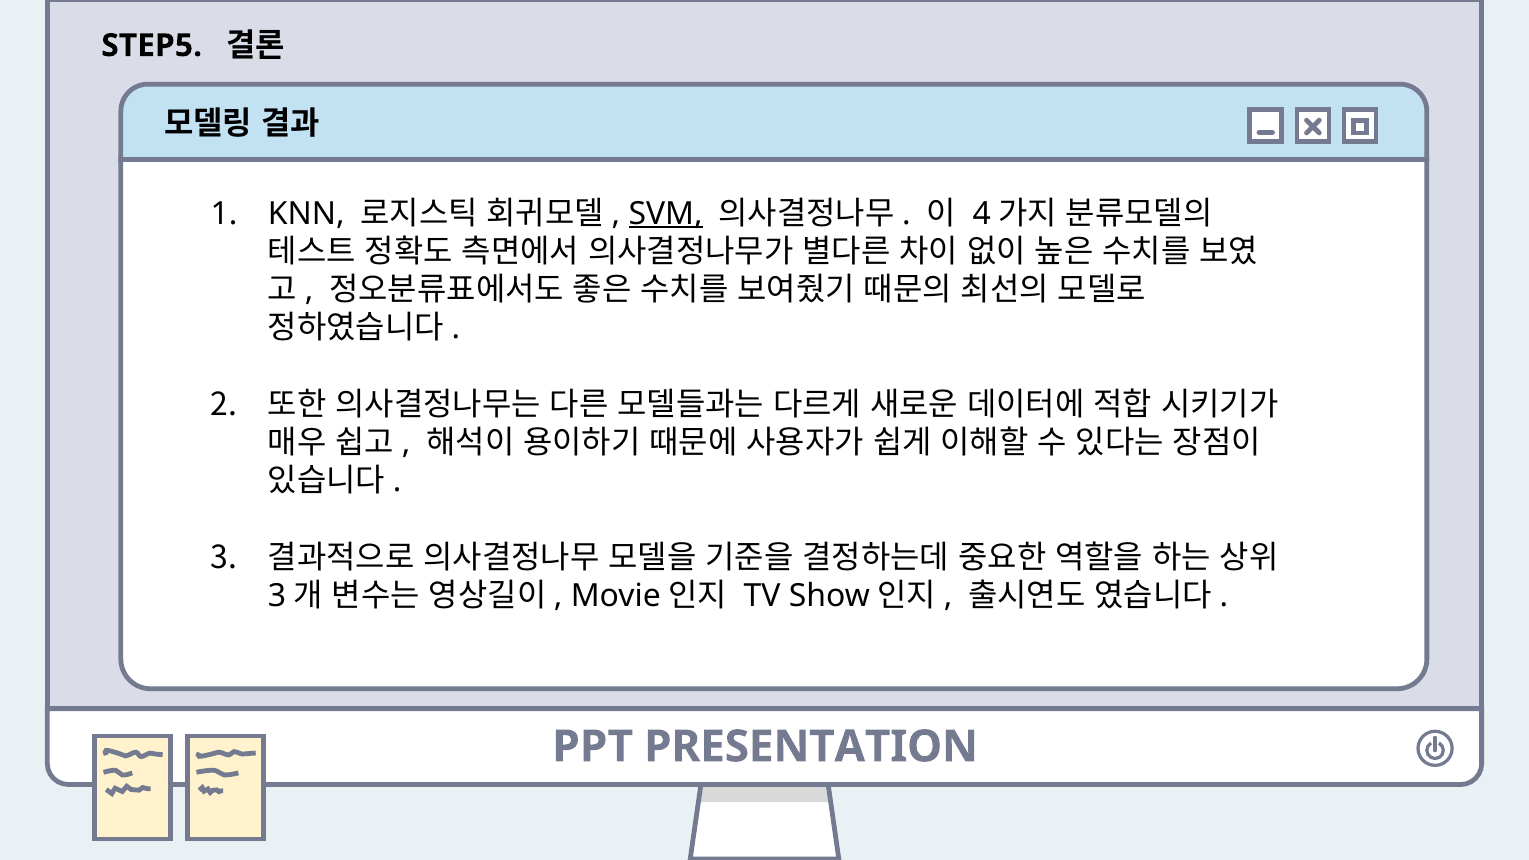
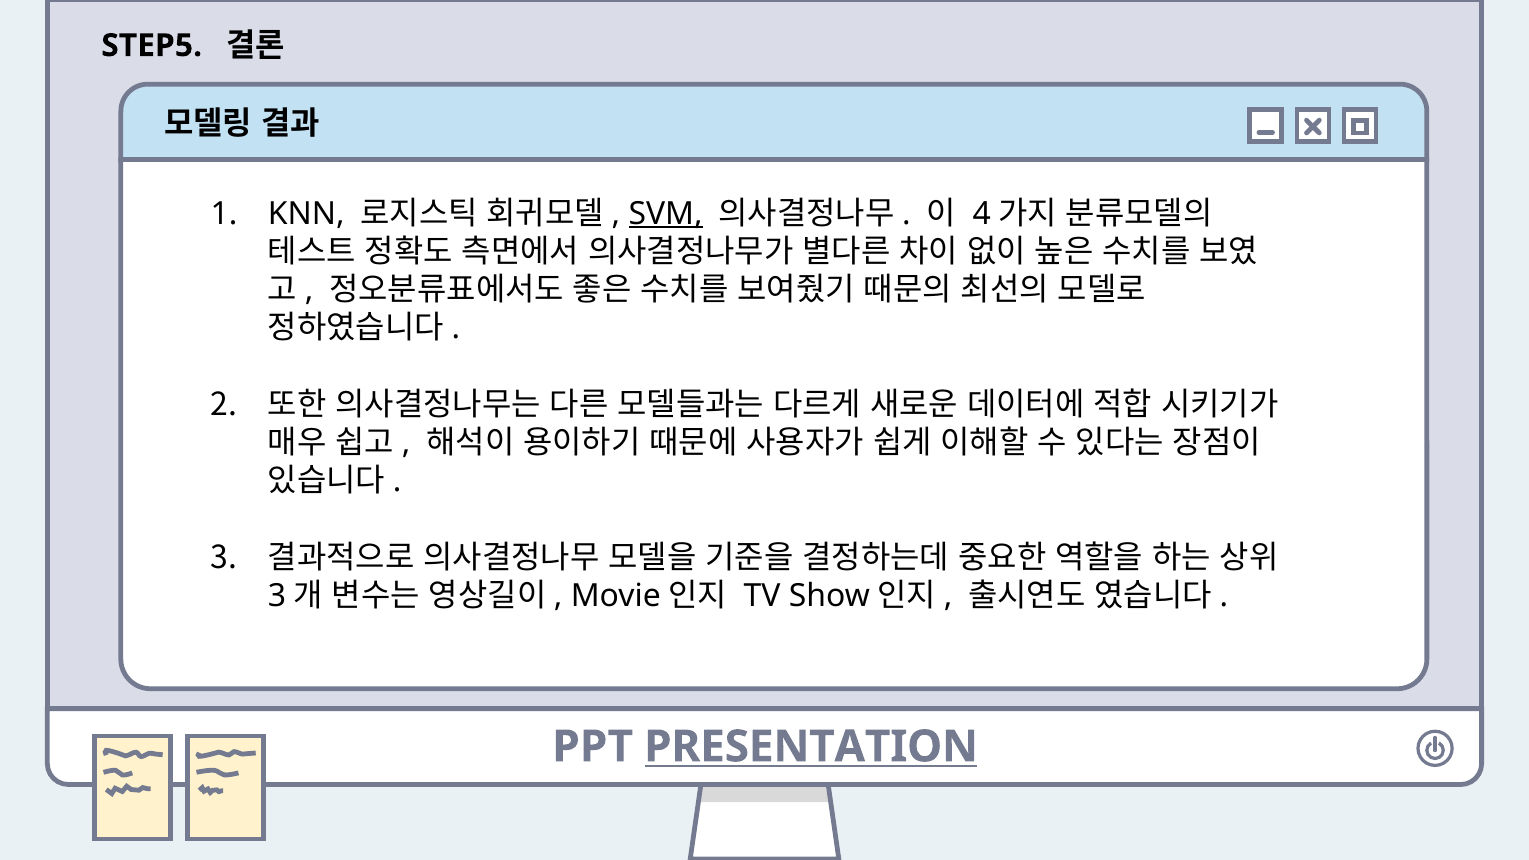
PRESENTATION underline: none -> present
